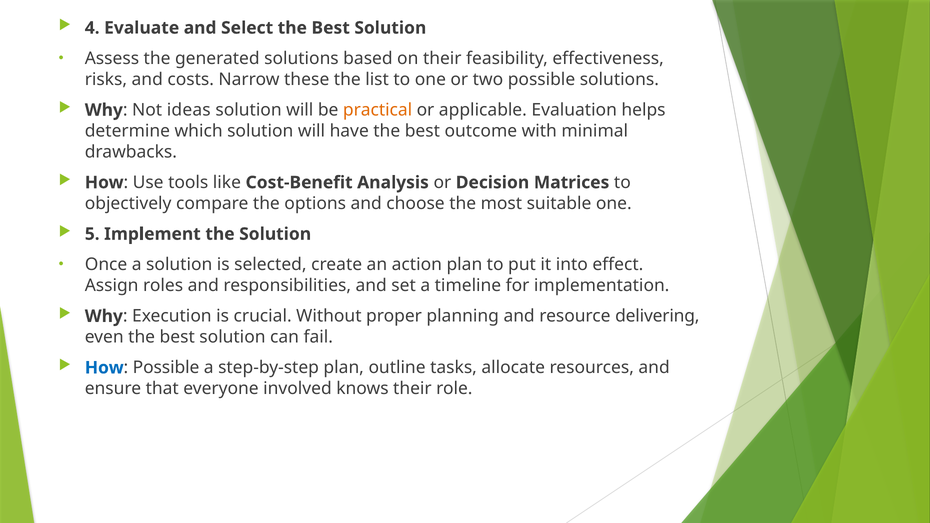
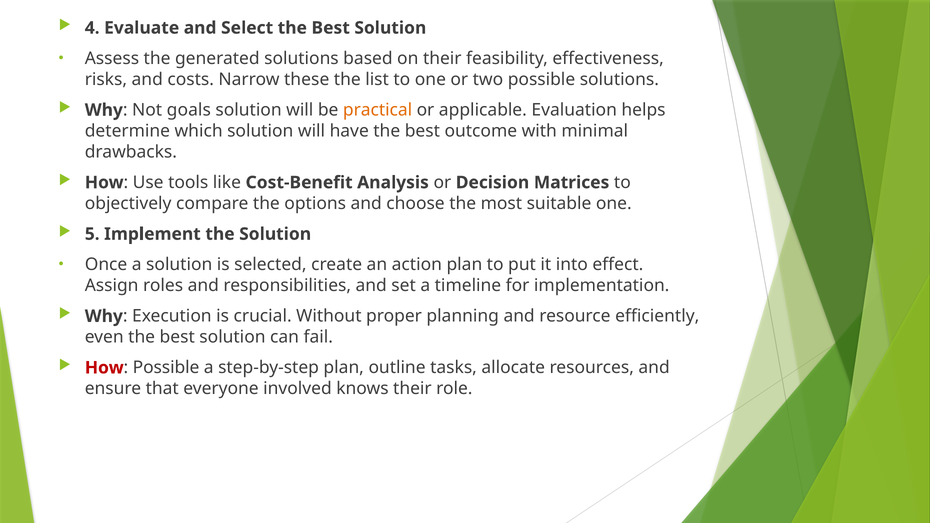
ideas: ideas -> goals
delivering: delivering -> efficiently
How at (104, 368) colour: blue -> red
